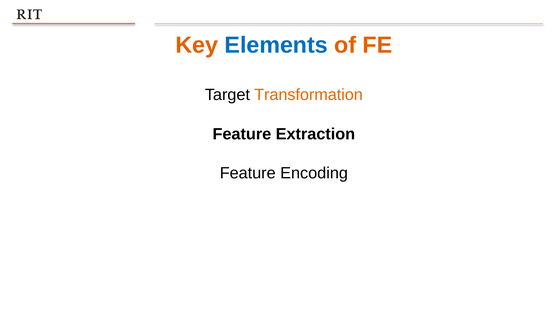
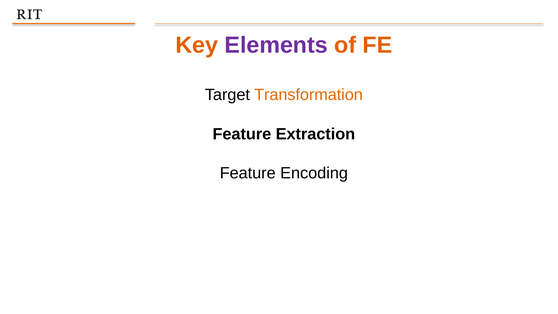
Elements colour: blue -> purple
